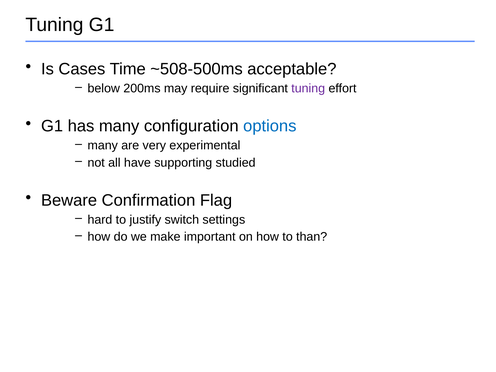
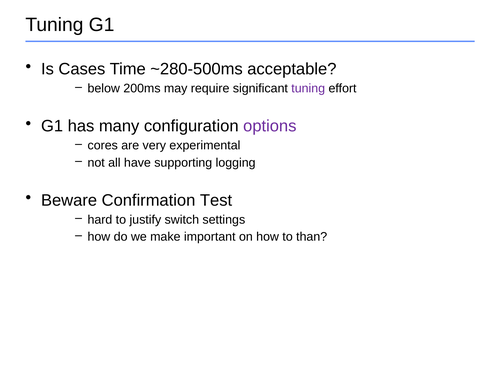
~508-500ms: ~508-500ms -> ~280-500ms
options colour: blue -> purple
many at (103, 146): many -> cores
studied: studied -> logging
Flag: Flag -> Test
